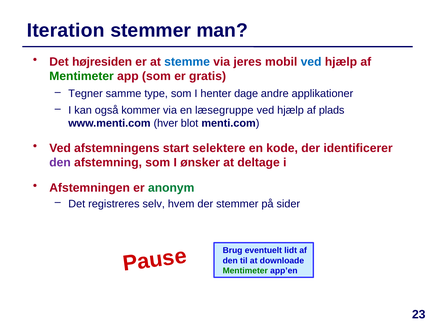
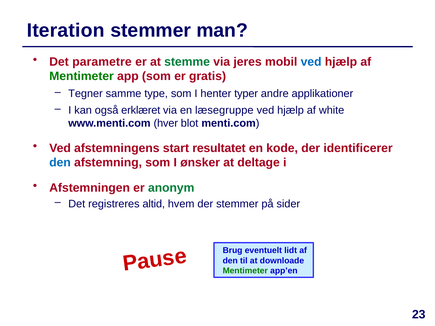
højresiden: højresiden -> parametre
stemme colour: blue -> green
dage: dage -> typer
kommer: kommer -> erklæret
plads: plads -> white
selektere: selektere -> resultatet
den at (60, 163) colour: purple -> blue
selv: selv -> altid
